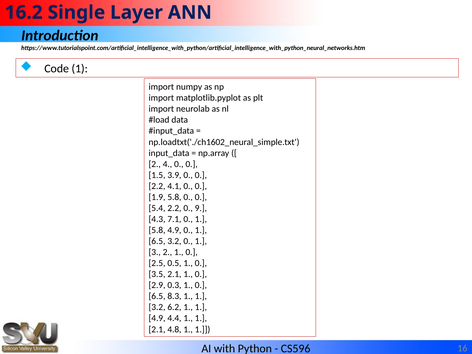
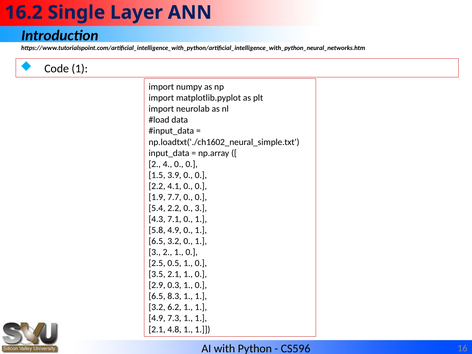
1.9 5.8: 5.8 -> 7.7
0 9: 9 -> 3
4.4: 4.4 -> 7.3
